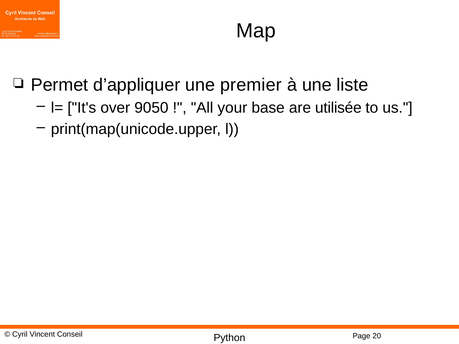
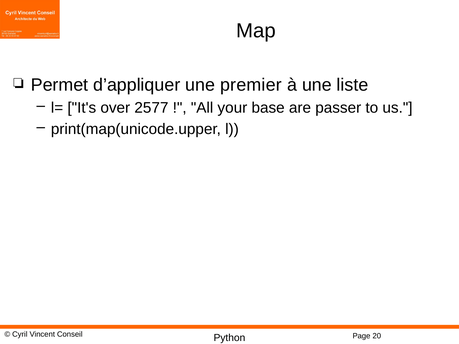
9050: 9050 -> 2577
utilisée: utilisée -> passer
